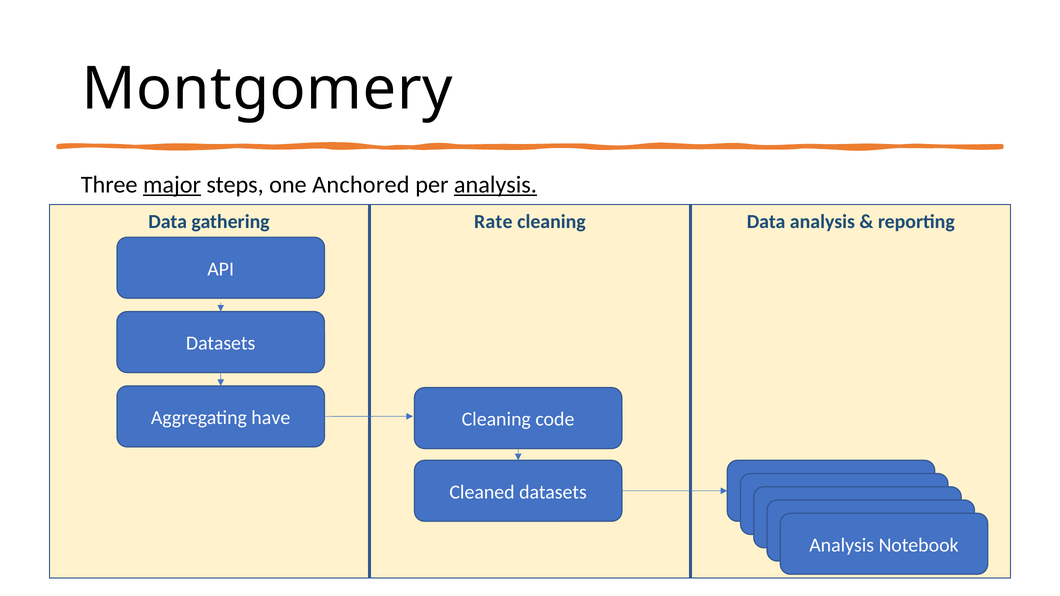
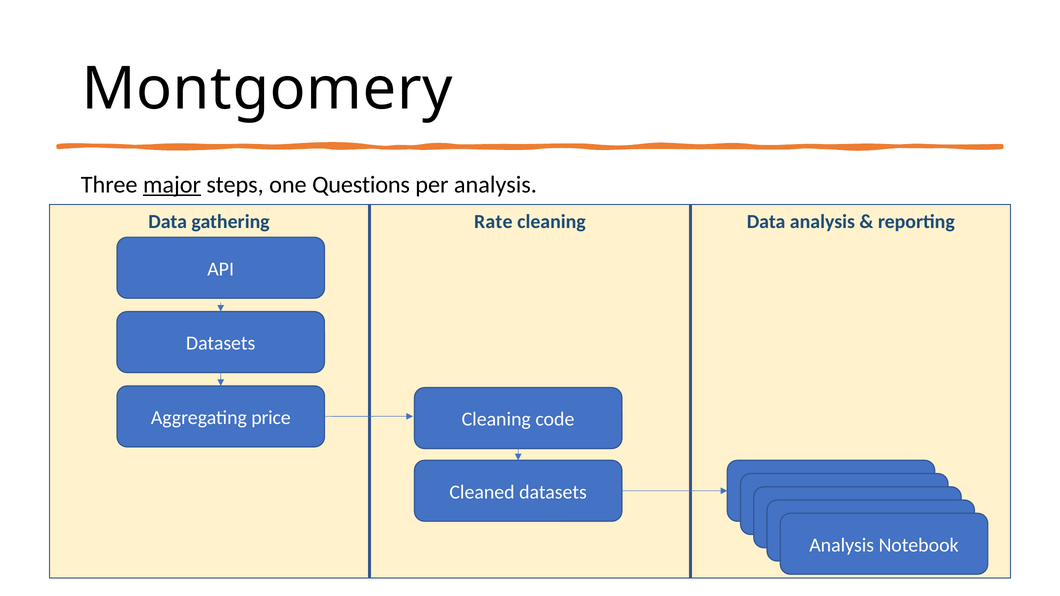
Anchored: Anchored -> Questions
analysis at (495, 185) underline: present -> none
have: have -> price
